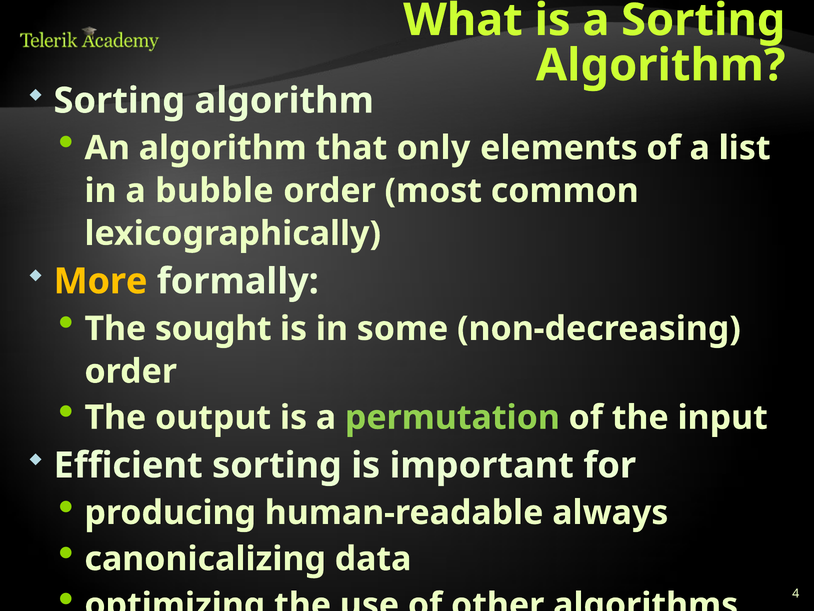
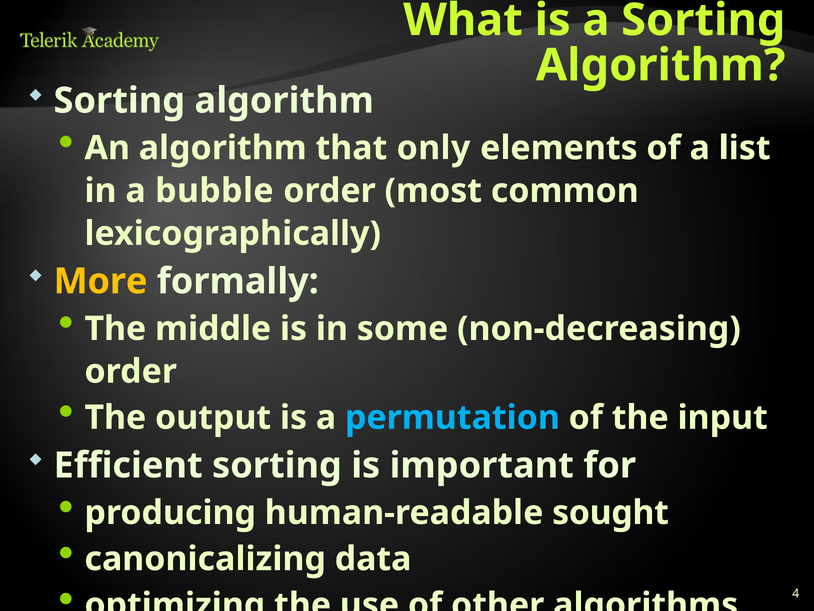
sought: sought -> middle
permutation colour: light green -> light blue
always: always -> sought
